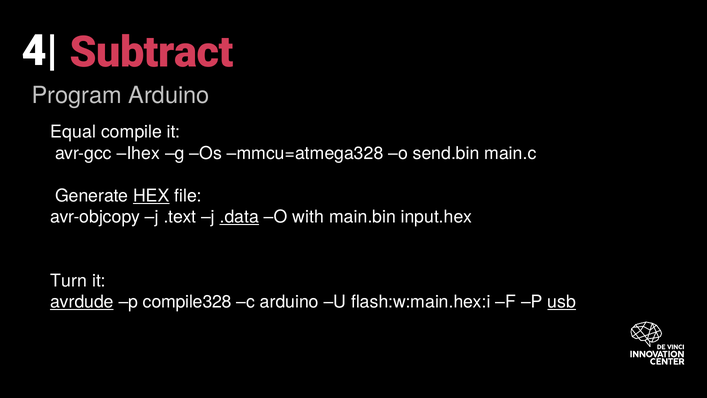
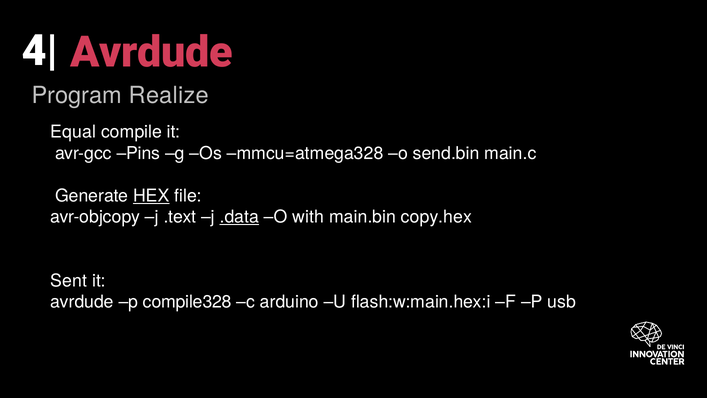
Subtract at (152, 53): Subtract -> Avrdude
Program Arduino: Arduino -> Realize
Ihex: Ihex -> Pins
input.hex: input.hex -> copy.hex
Turn: Turn -> Sent
avrdude at (82, 302) underline: present -> none
usb underline: present -> none
